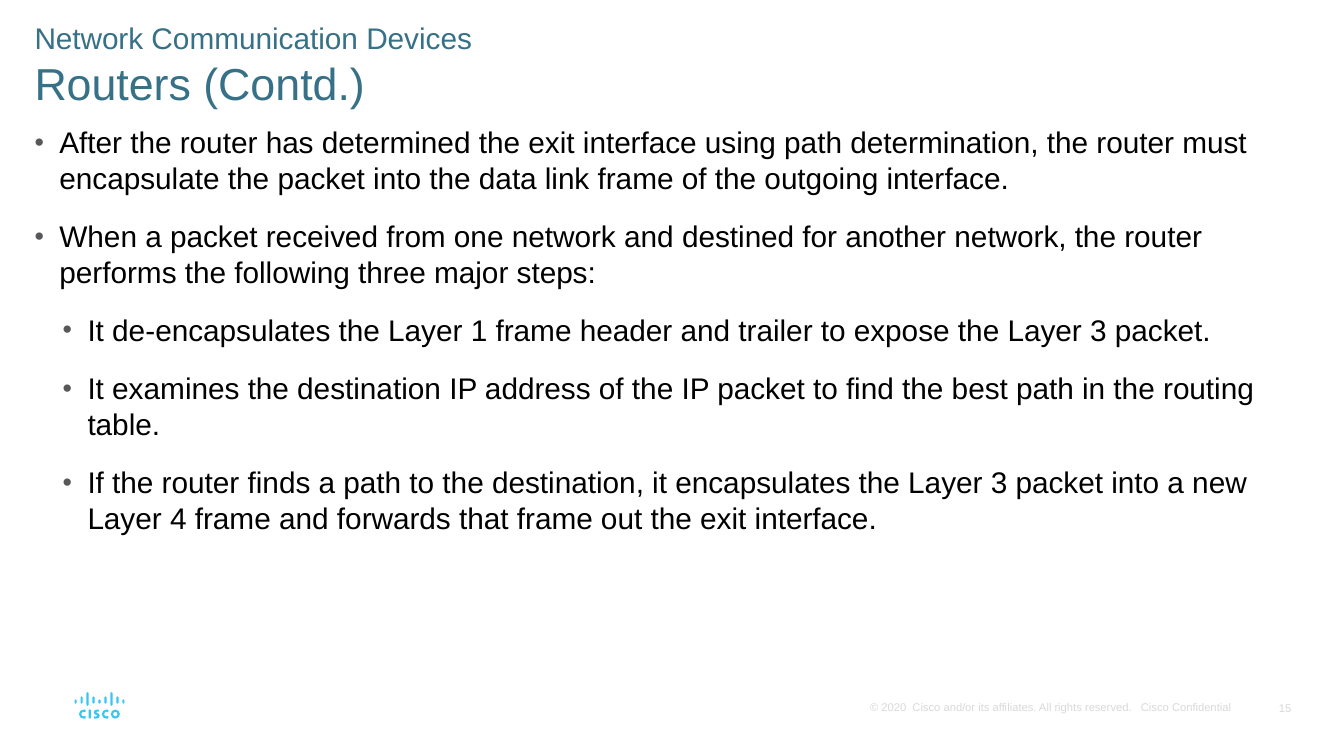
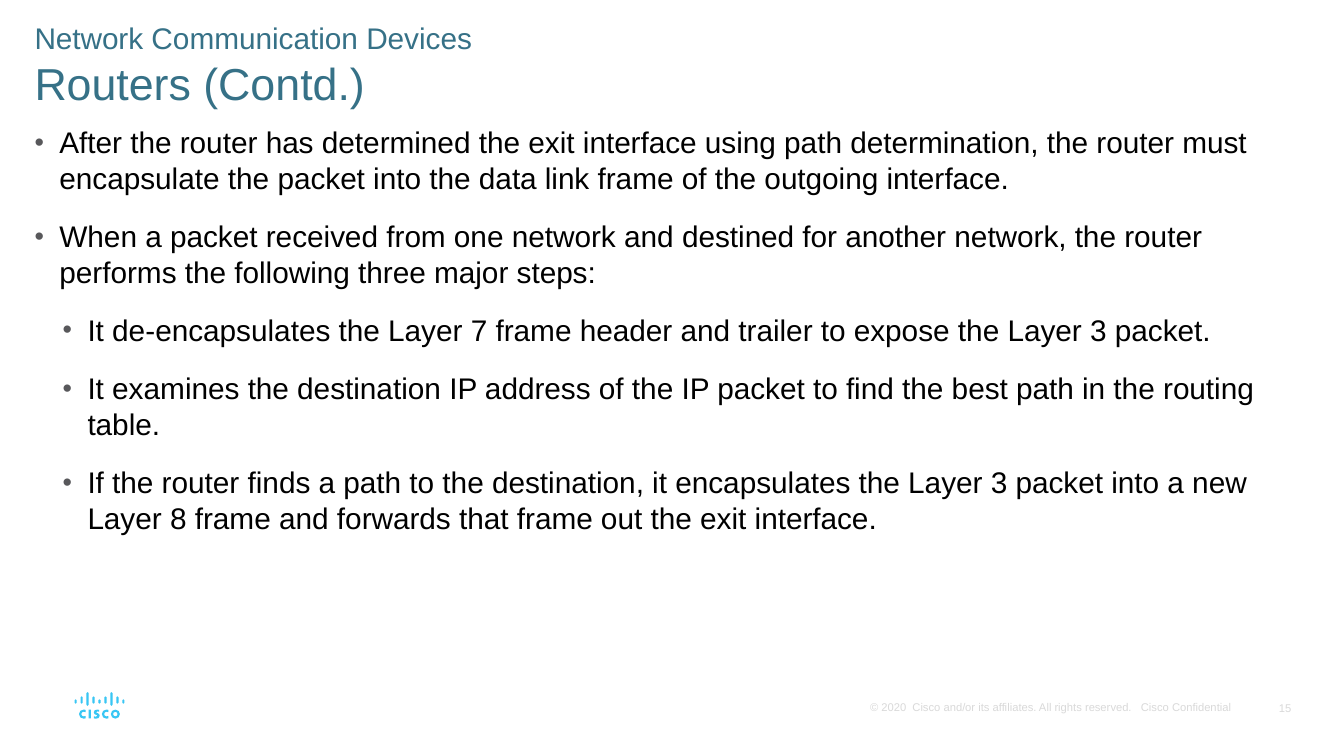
1: 1 -> 7
4: 4 -> 8
